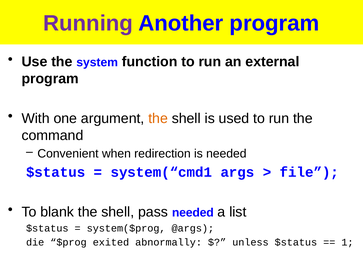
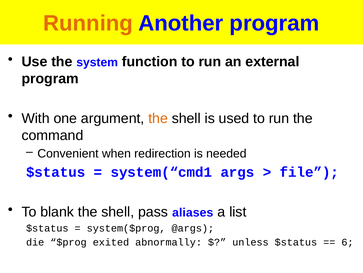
Running colour: purple -> orange
pass needed: needed -> aliases
1: 1 -> 6
